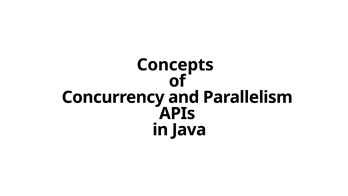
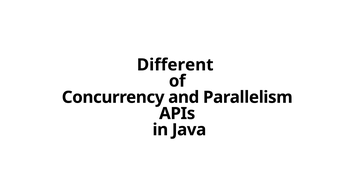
Concepts: Concepts -> Different
